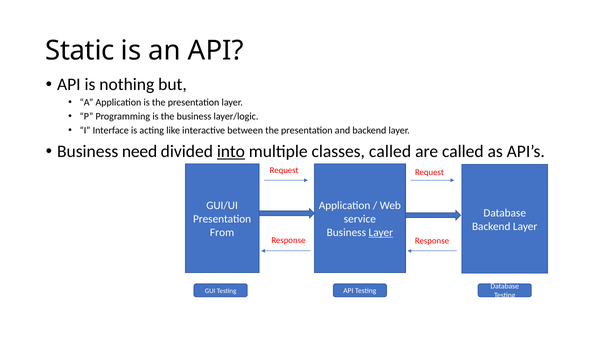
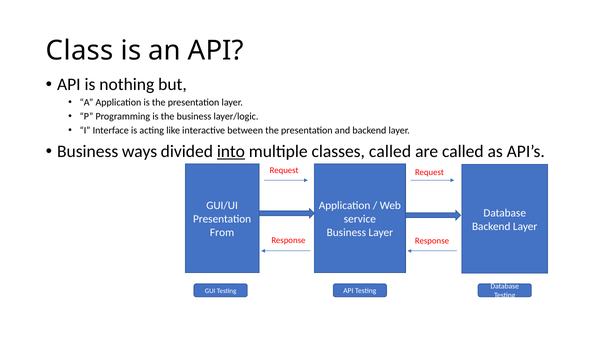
Static: Static -> Class
need: need -> ways
Layer at (381, 233) underline: present -> none
